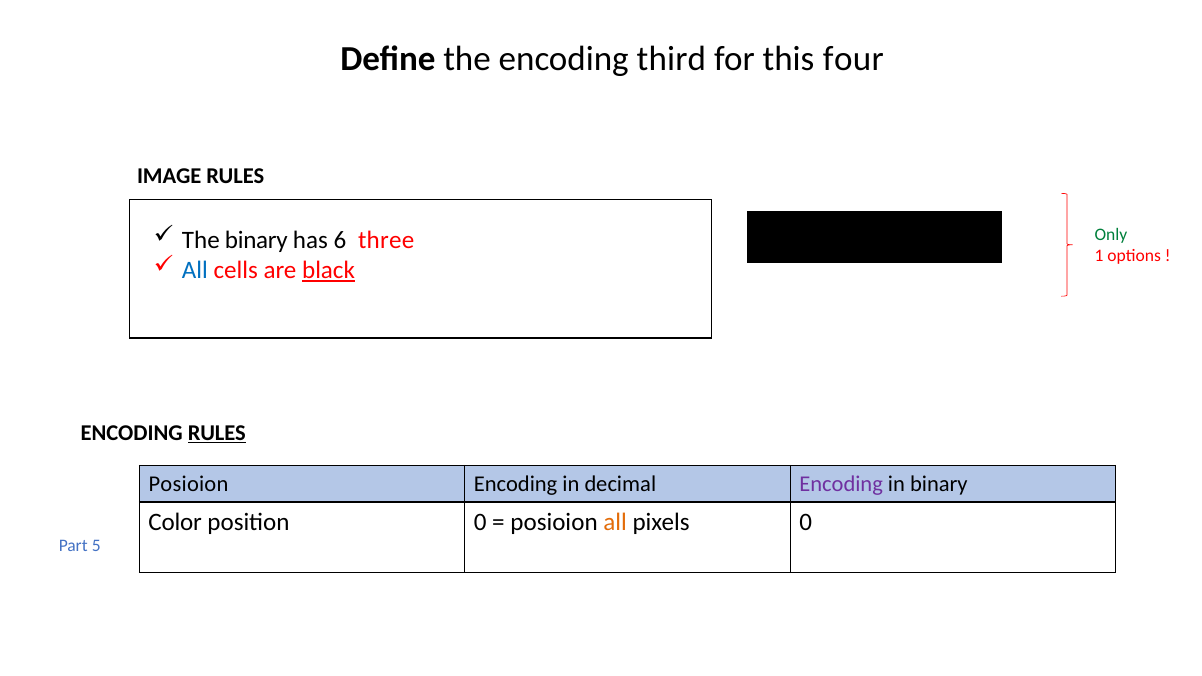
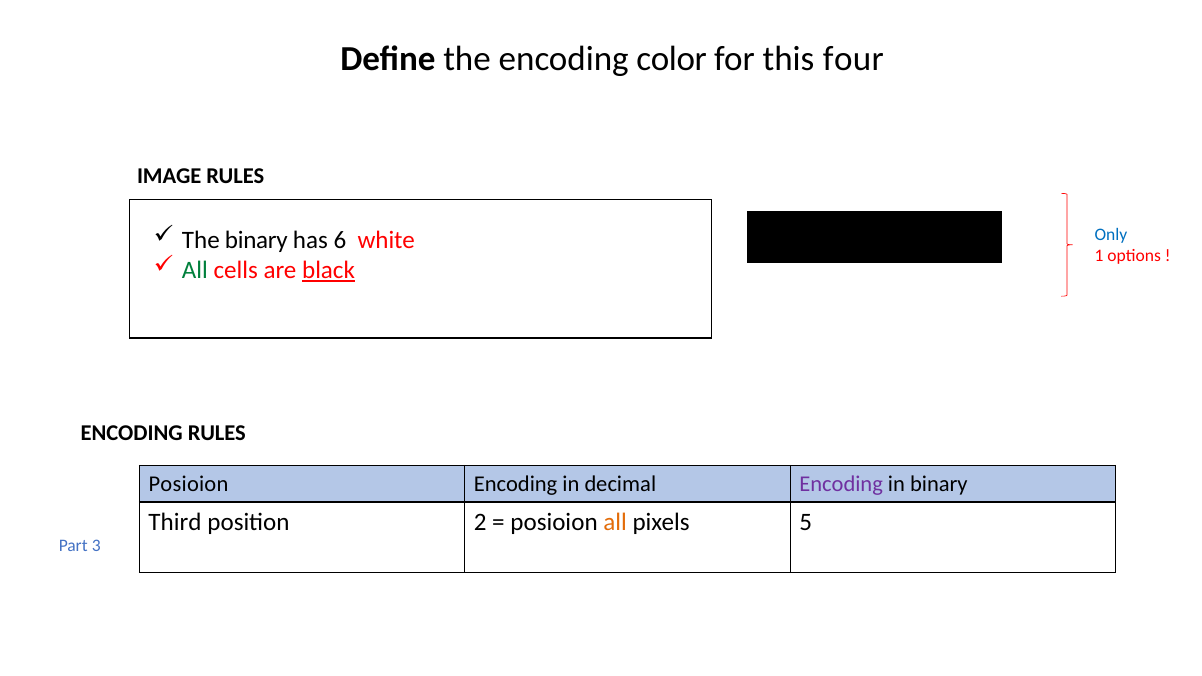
third: third -> color
three: three -> white
Only colour: green -> blue
All at (195, 270) colour: blue -> green
RULES at (217, 433) underline: present -> none
Color: Color -> Third
position 0: 0 -> 2
pixels 0: 0 -> 5
5: 5 -> 3
